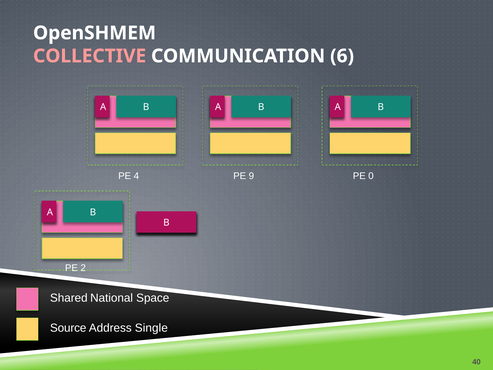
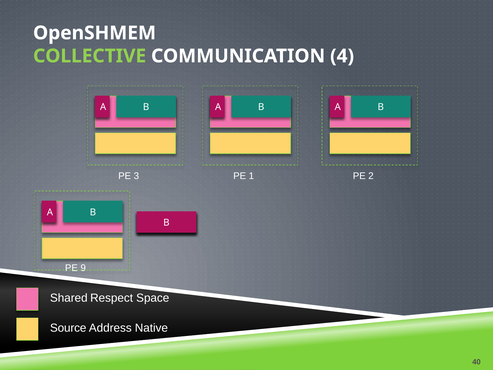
COLLECTIVE colour: pink -> light green
6: 6 -> 4
4: 4 -> 3
9: 9 -> 1
0: 0 -> 2
2: 2 -> 9
National: National -> Respect
Single: Single -> Native
